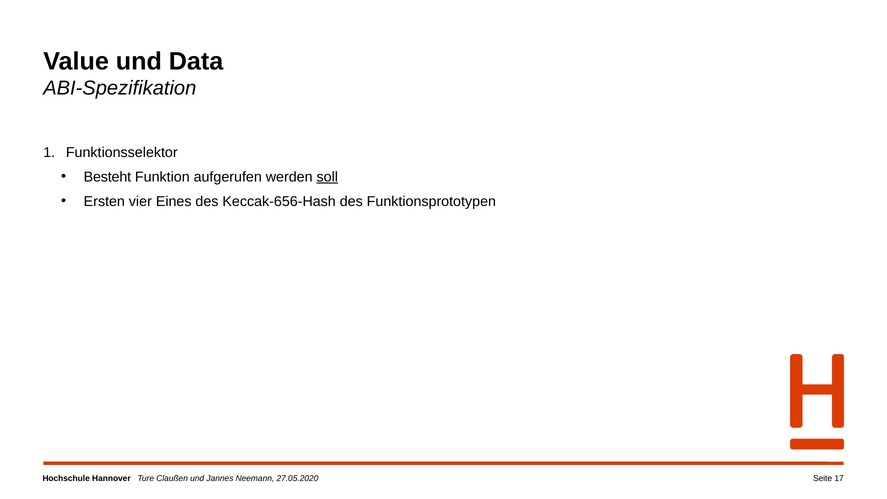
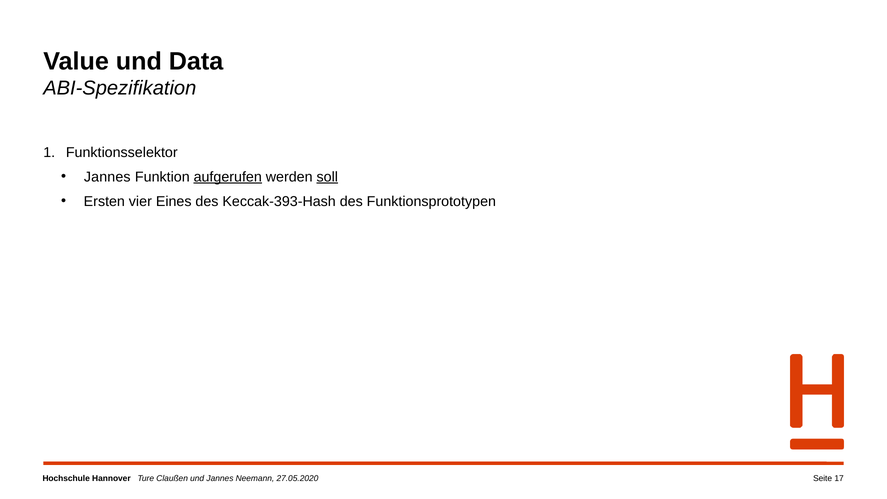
Besteht at (107, 177): Besteht -> Jannes
aufgerufen underline: none -> present
Keccak-656-Hash: Keccak-656-Hash -> Keccak-393-Hash
